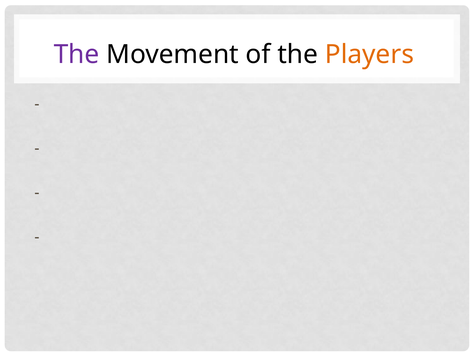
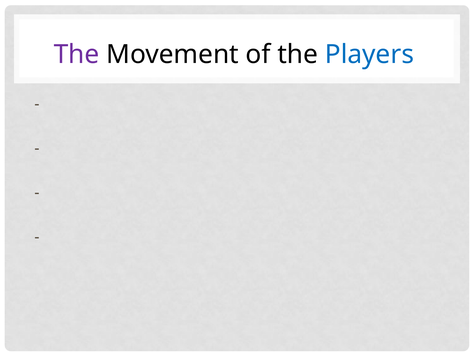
Players colour: orange -> blue
